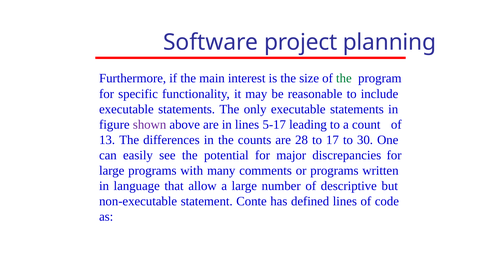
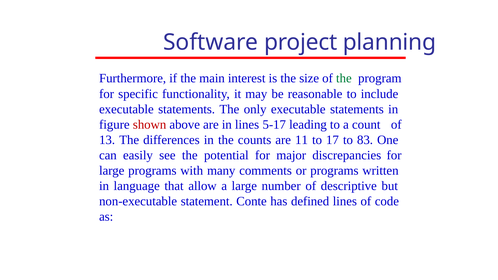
shown colour: purple -> red
28: 28 -> 11
30: 30 -> 83
